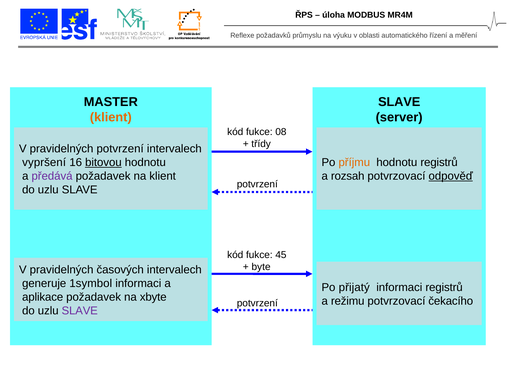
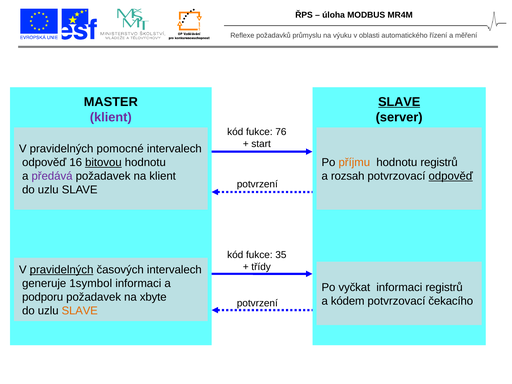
SLAVE at (399, 102) underline: none -> present
klient at (111, 117) colour: orange -> purple
08: 08 -> 76
třídy: třídy -> start
pravidelných potvrzení: potvrzení -> pomocné
vypršení at (44, 163): vypršení -> odpověď
45: 45 -> 35
byte: byte -> třídy
pravidelných at (62, 270) underline: none -> present
přijatý: přijatý -> vyčkat
aplikace: aplikace -> podporu
režimu: režimu -> kódem
SLAVE at (80, 311) colour: purple -> orange
